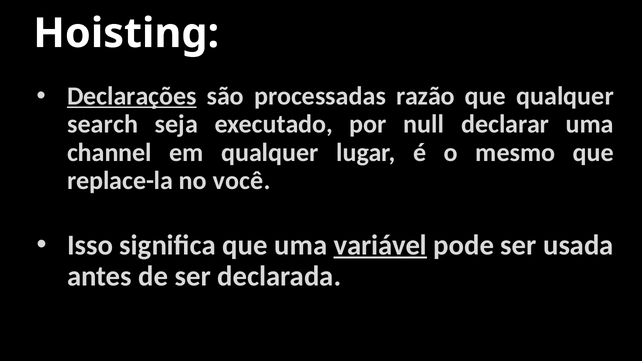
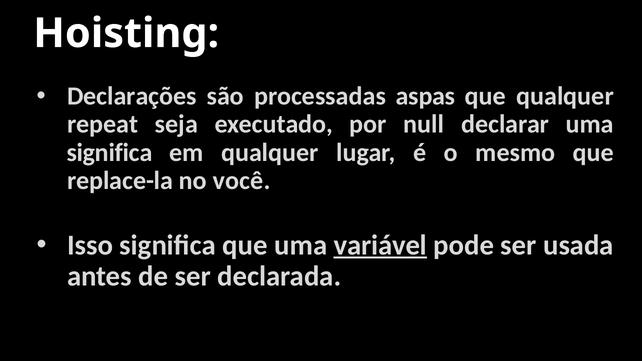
Declarações underline: present -> none
razão: razão -> aspas
search: search -> repeat
channel at (109, 153): channel -> significa
